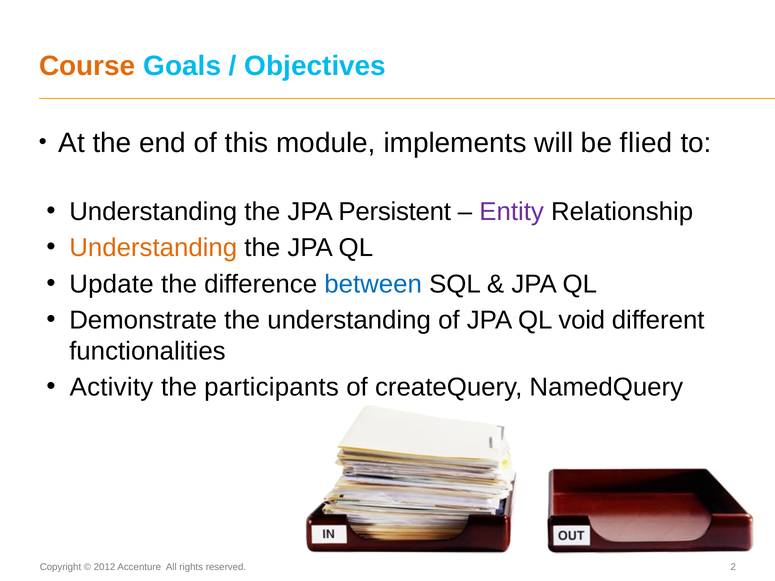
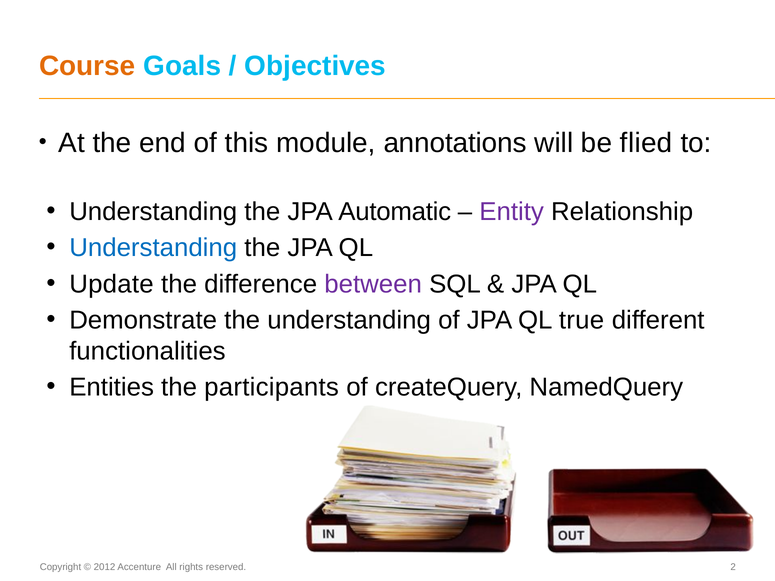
implements: implements -> annotations
Persistent: Persistent -> Automatic
Understanding at (153, 248) colour: orange -> blue
between colour: blue -> purple
void: void -> true
Activity: Activity -> Entities
